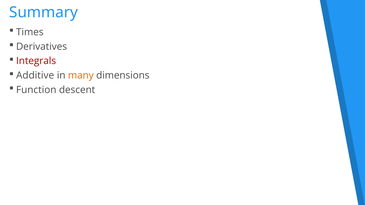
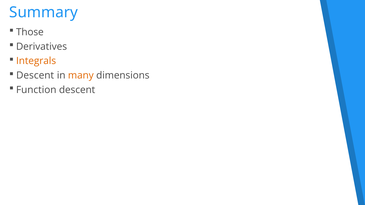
Times: Times -> Those
Integrals colour: red -> orange
Additive at (35, 76): Additive -> Descent
